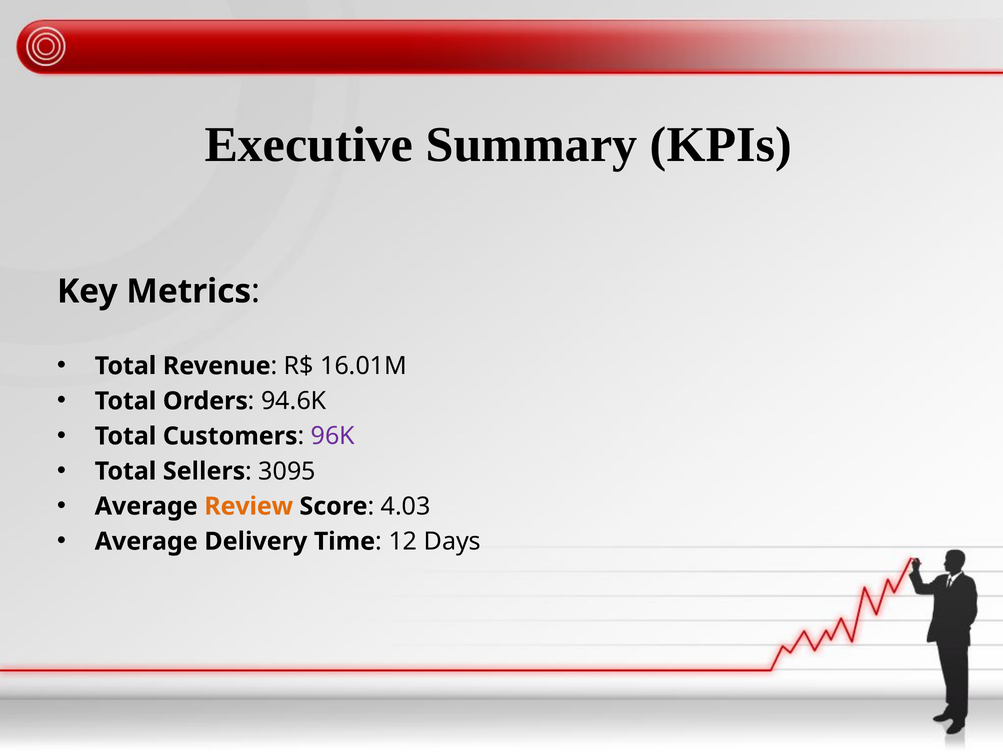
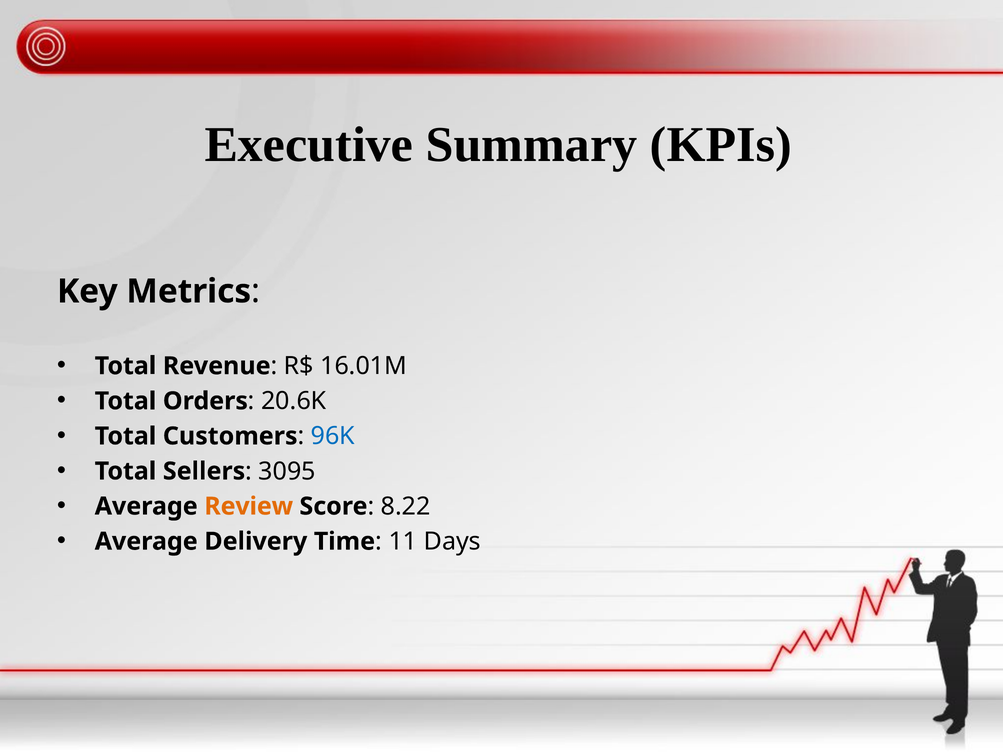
94.6K: 94.6K -> 20.6K
96K colour: purple -> blue
4.03: 4.03 -> 8.22
12: 12 -> 11
